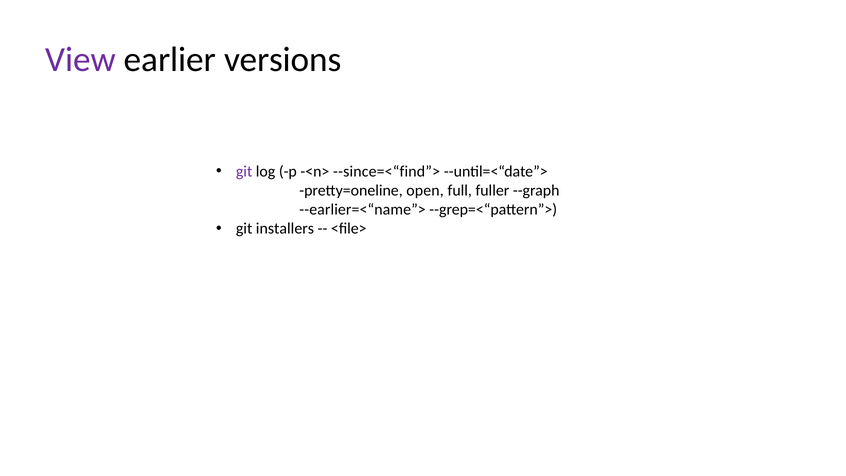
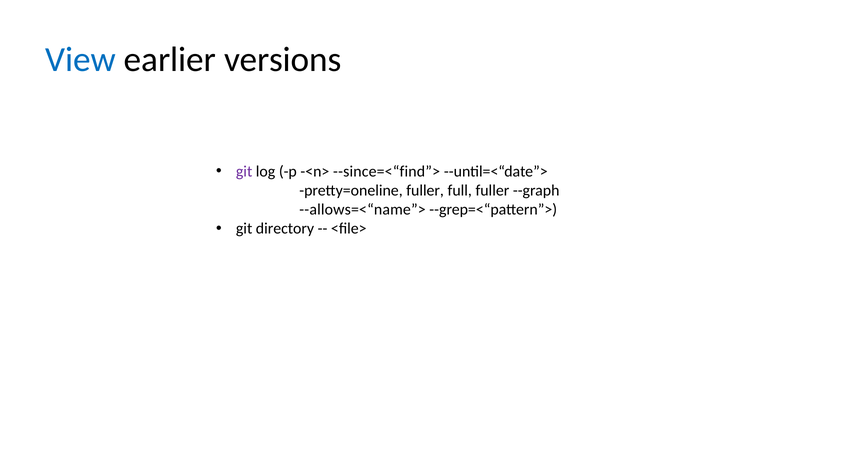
View colour: purple -> blue
pretty=oneline open: open -> fuller
--earlier=<“name”>: --earlier=<“name”> -> --allows=<“name”>
installers: installers -> directory
